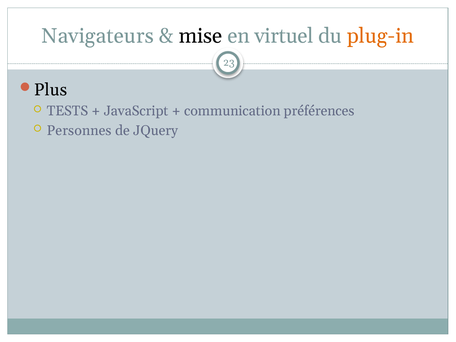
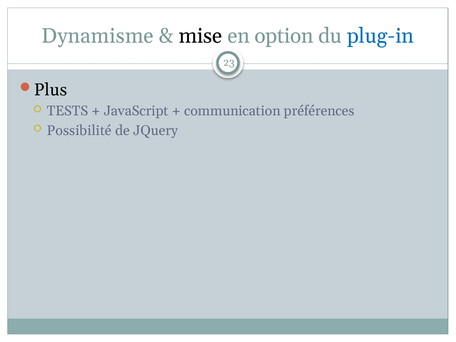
Navigateurs: Navigateurs -> Dynamisme
virtuel: virtuel -> option
plug-in colour: orange -> blue
Personnes: Personnes -> Possibilité
